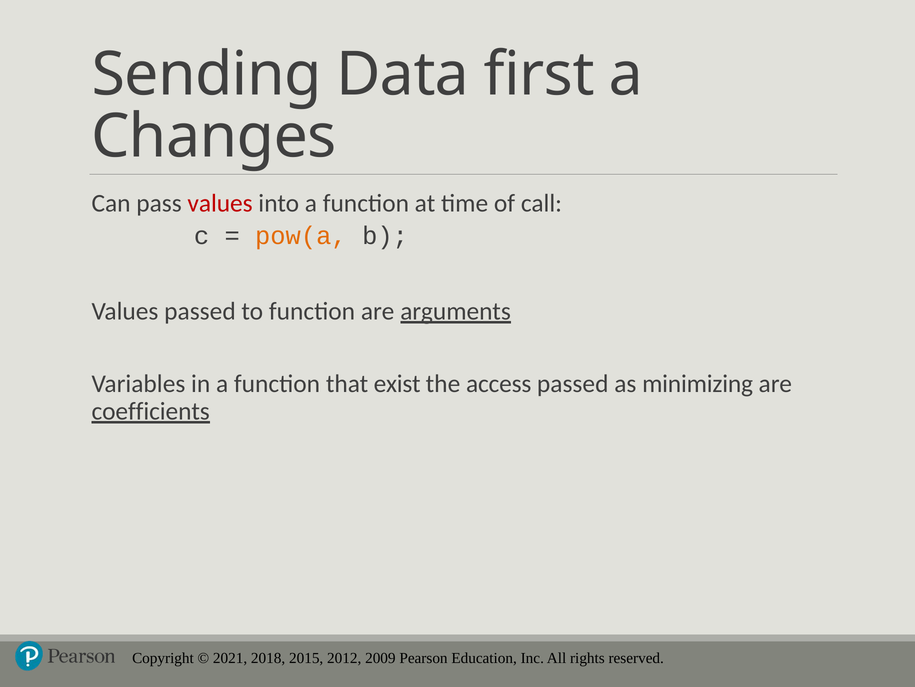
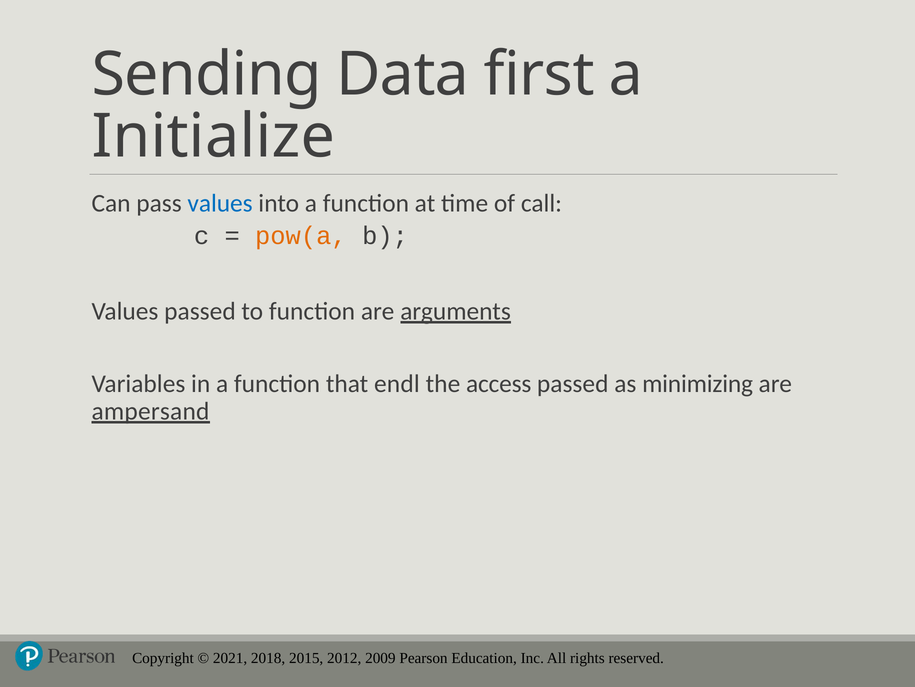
Changes: Changes -> Initialize
values at (220, 203) colour: red -> blue
exist: exist -> endl
coefficients: coefficients -> ampersand
